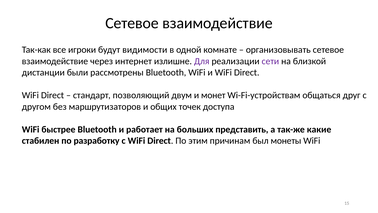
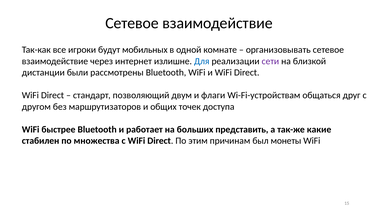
видимости: видимости -> мобильных
Для colour: purple -> blue
монет: монет -> флаги
разработку: разработку -> множества
